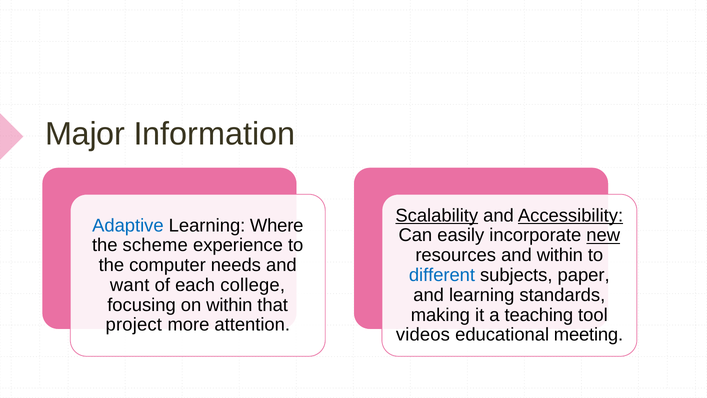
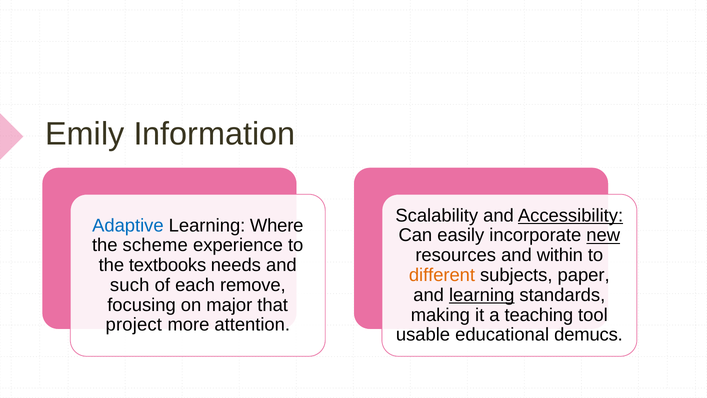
Major: Major -> Emily
Scalability underline: present -> none
computer: computer -> textbooks
different colour: blue -> orange
want: want -> such
college: college -> remove
learning at (482, 295) underline: none -> present
on within: within -> major
videos: videos -> usable
meeting: meeting -> demucs
